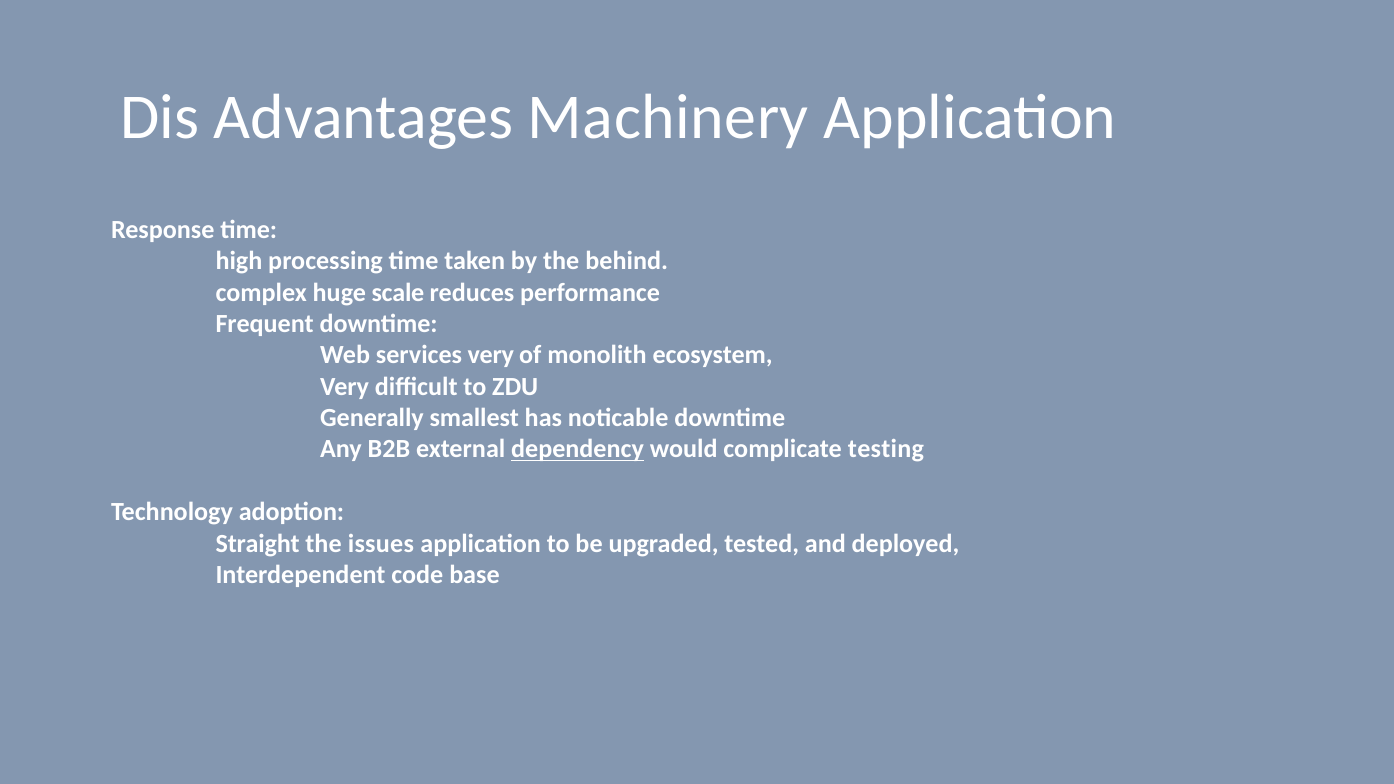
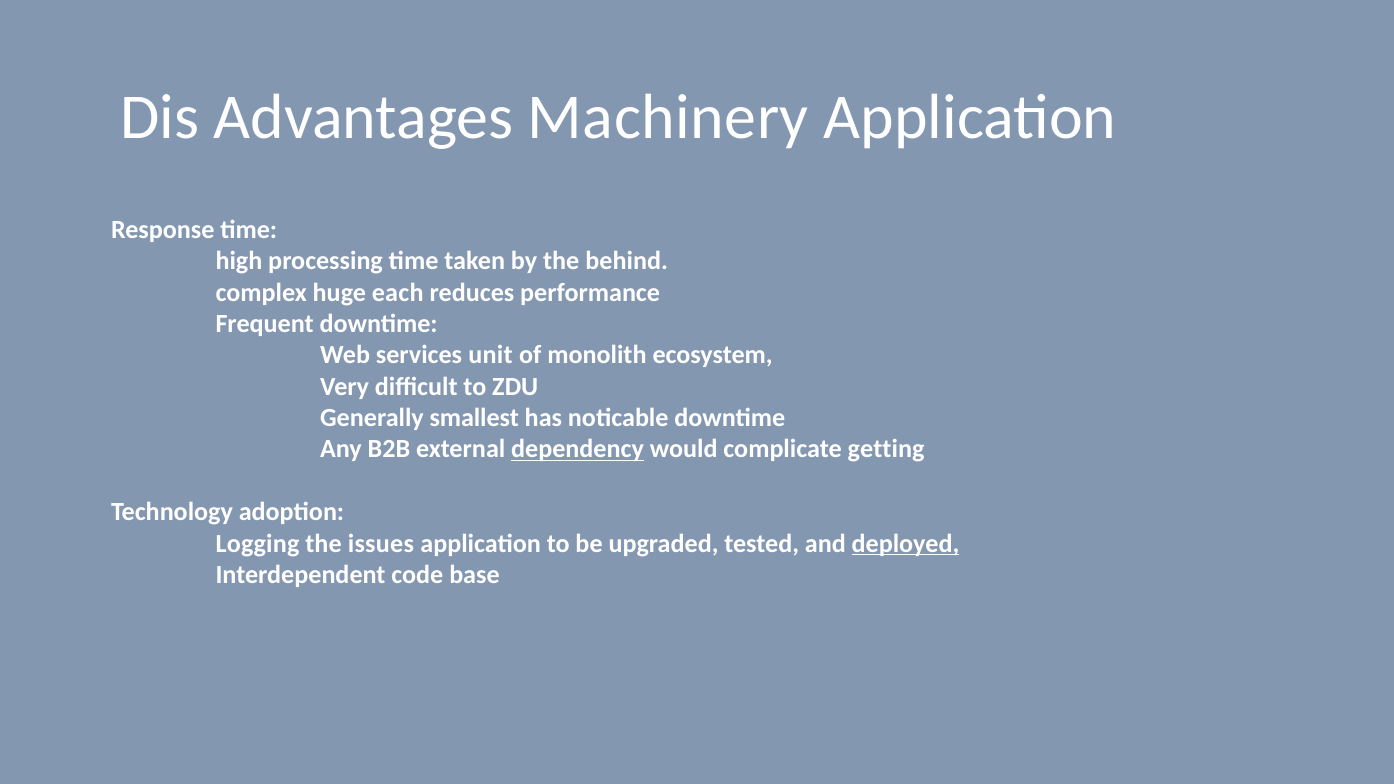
scale: scale -> each
services very: very -> unit
testing: testing -> getting
Straight: Straight -> Logging
deployed underline: none -> present
